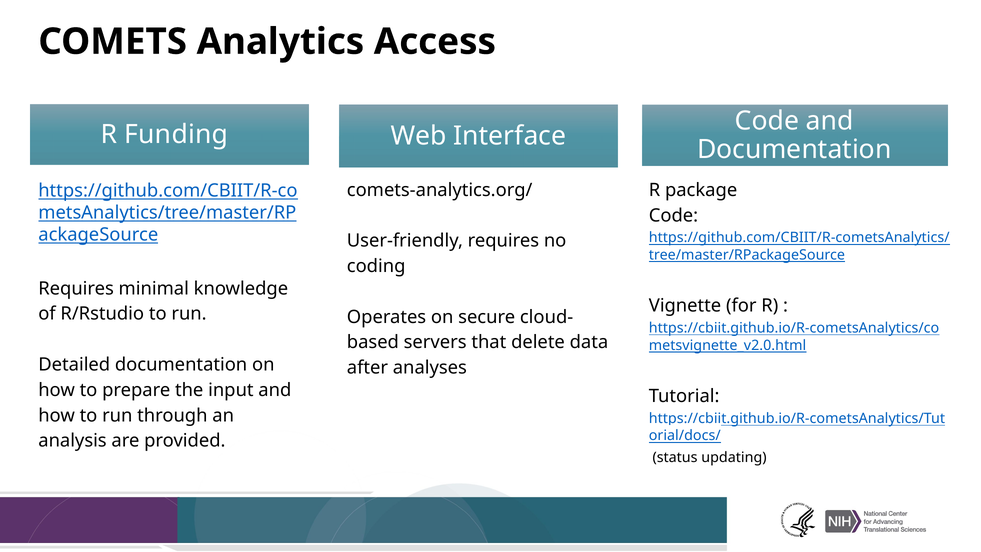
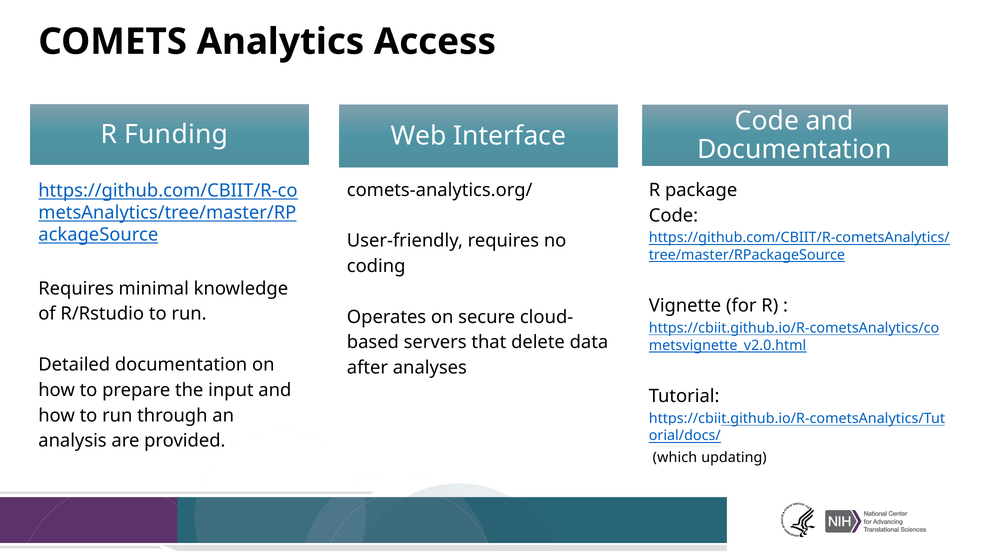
status: status -> which
